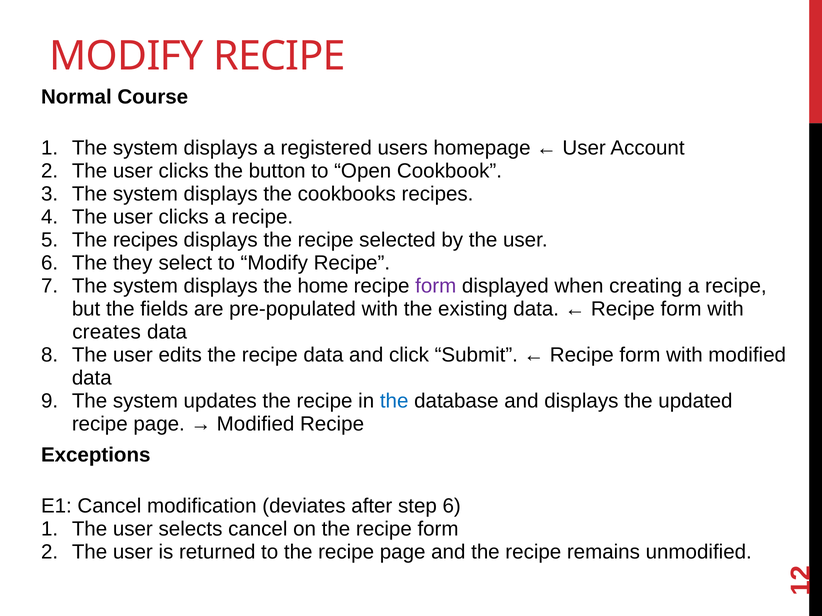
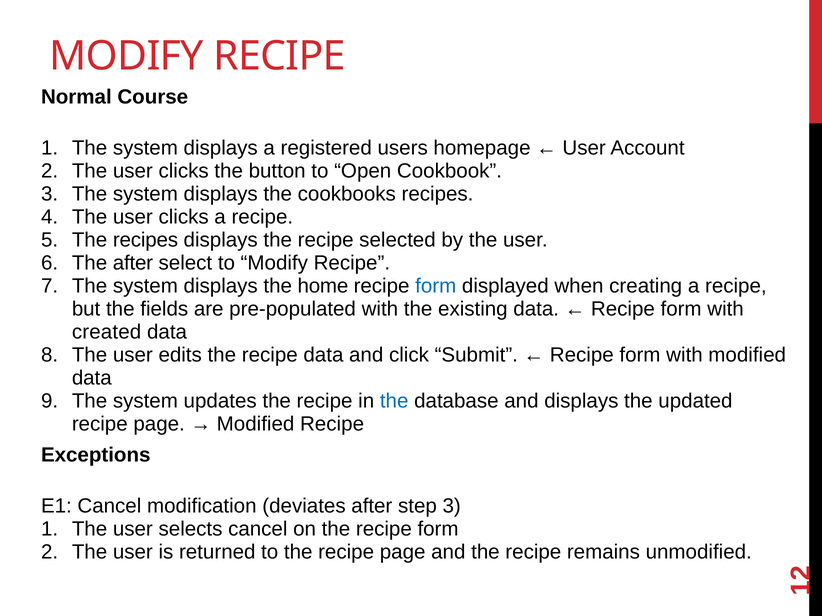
The they: they -> after
form at (436, 286) colour: purple -> blue
creates: creates -> created
step 6: 6 -> 3
